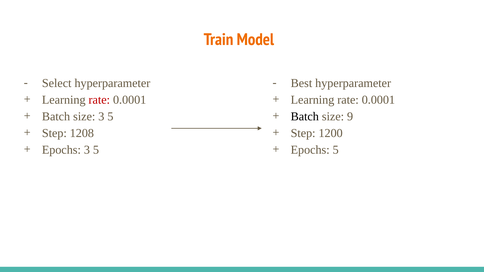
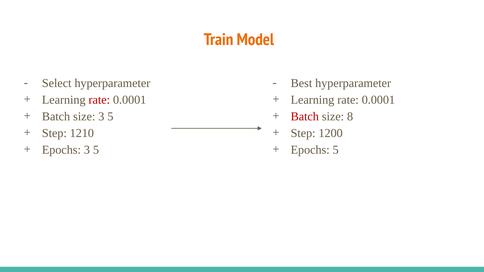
Batch at (305, 117) colour: black -> red
9: 9 -> 8
1208: 1208 -> 1210
